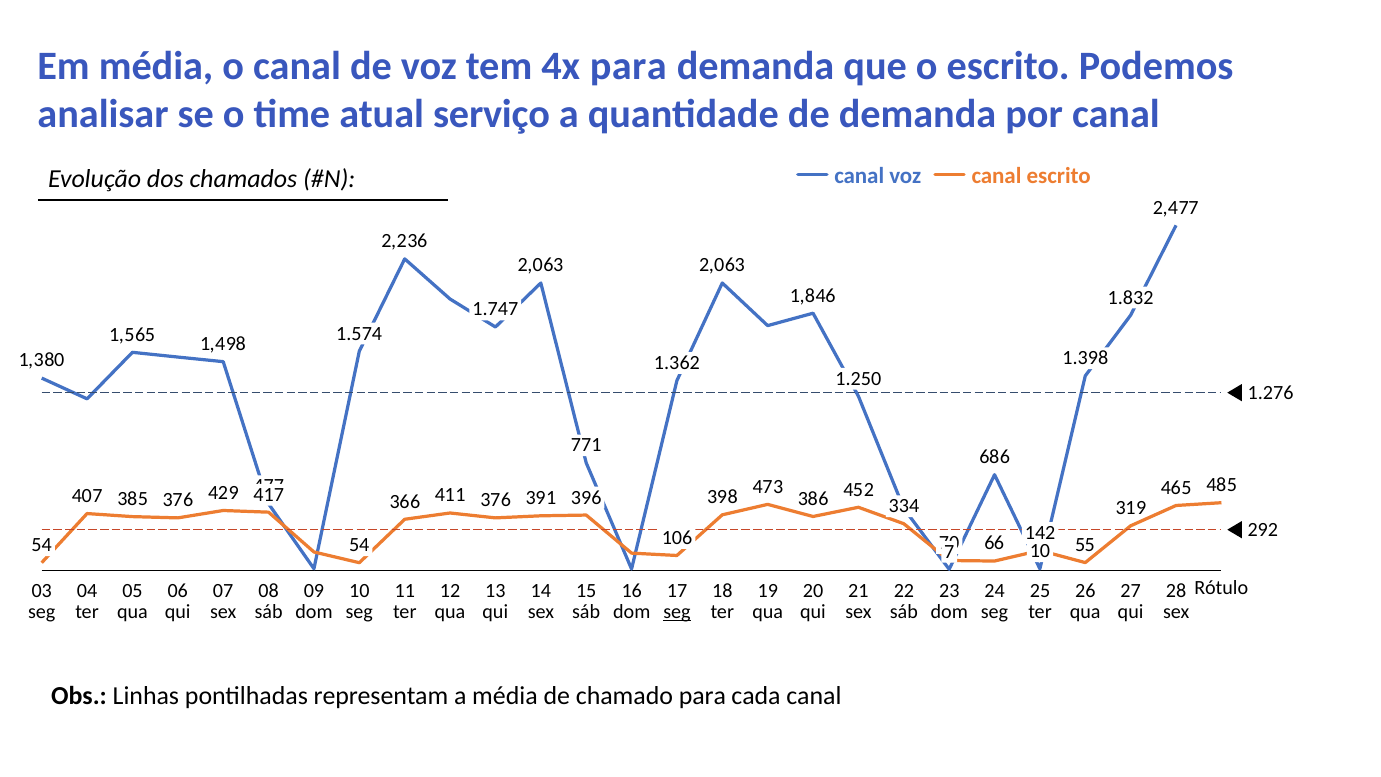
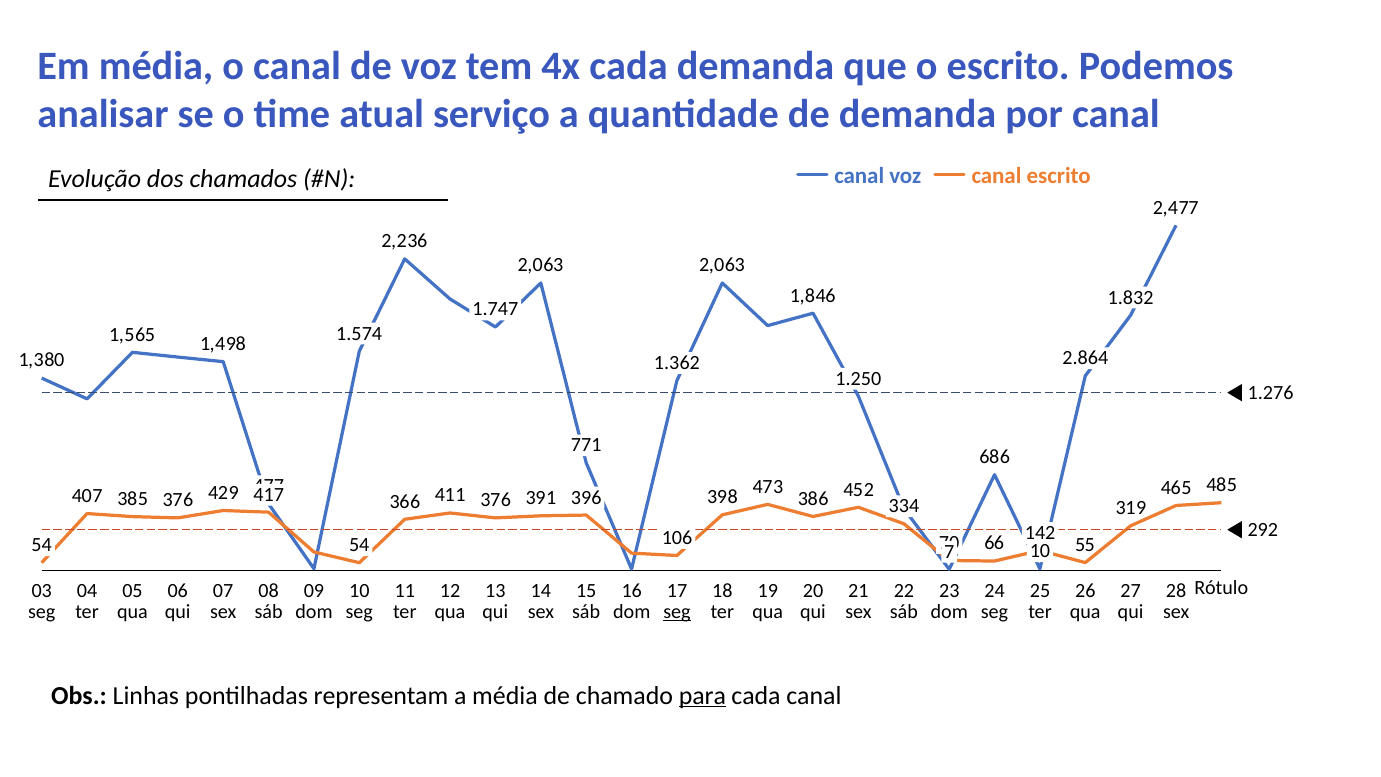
4x para: para -> cada
1.398: 1.398 -> 2.864
para at (702, 695) underline: none -> present
